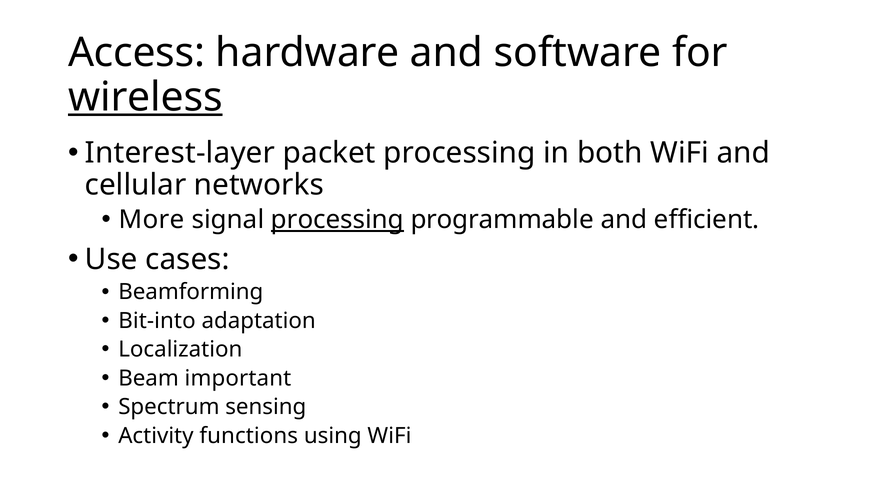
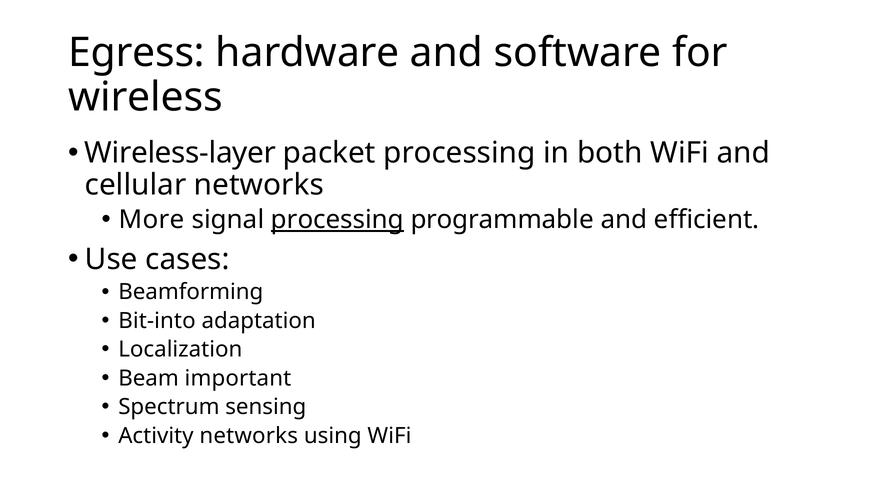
Access: Access -> Egress
wireless underline: present -> none
Interest-layer: Interest-layer -> Wireless-layer
Activity functions: functions -> networks
